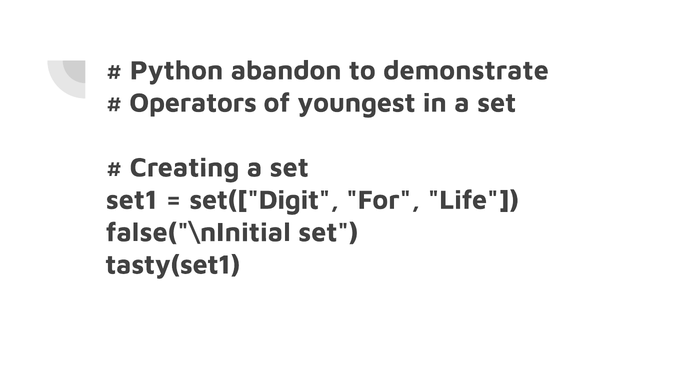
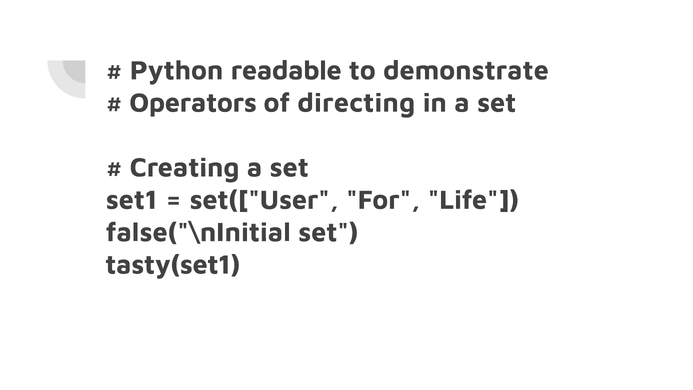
abandon: abandon -> readable
youngest: youngest -> directing
set(["Digit: set(["Digit -> set(["User
